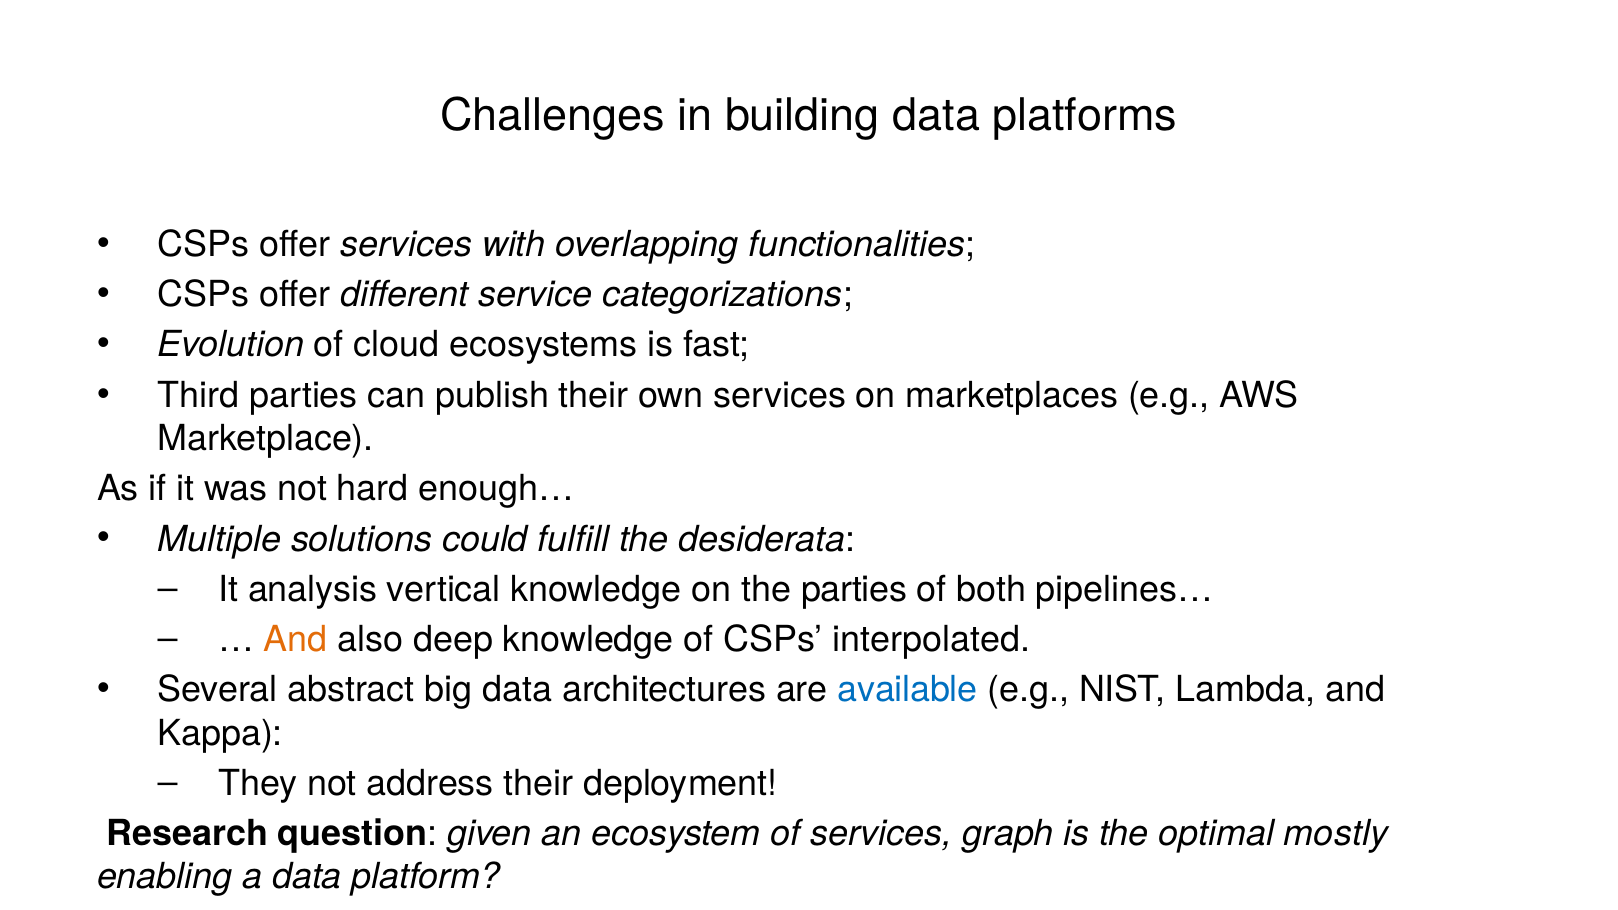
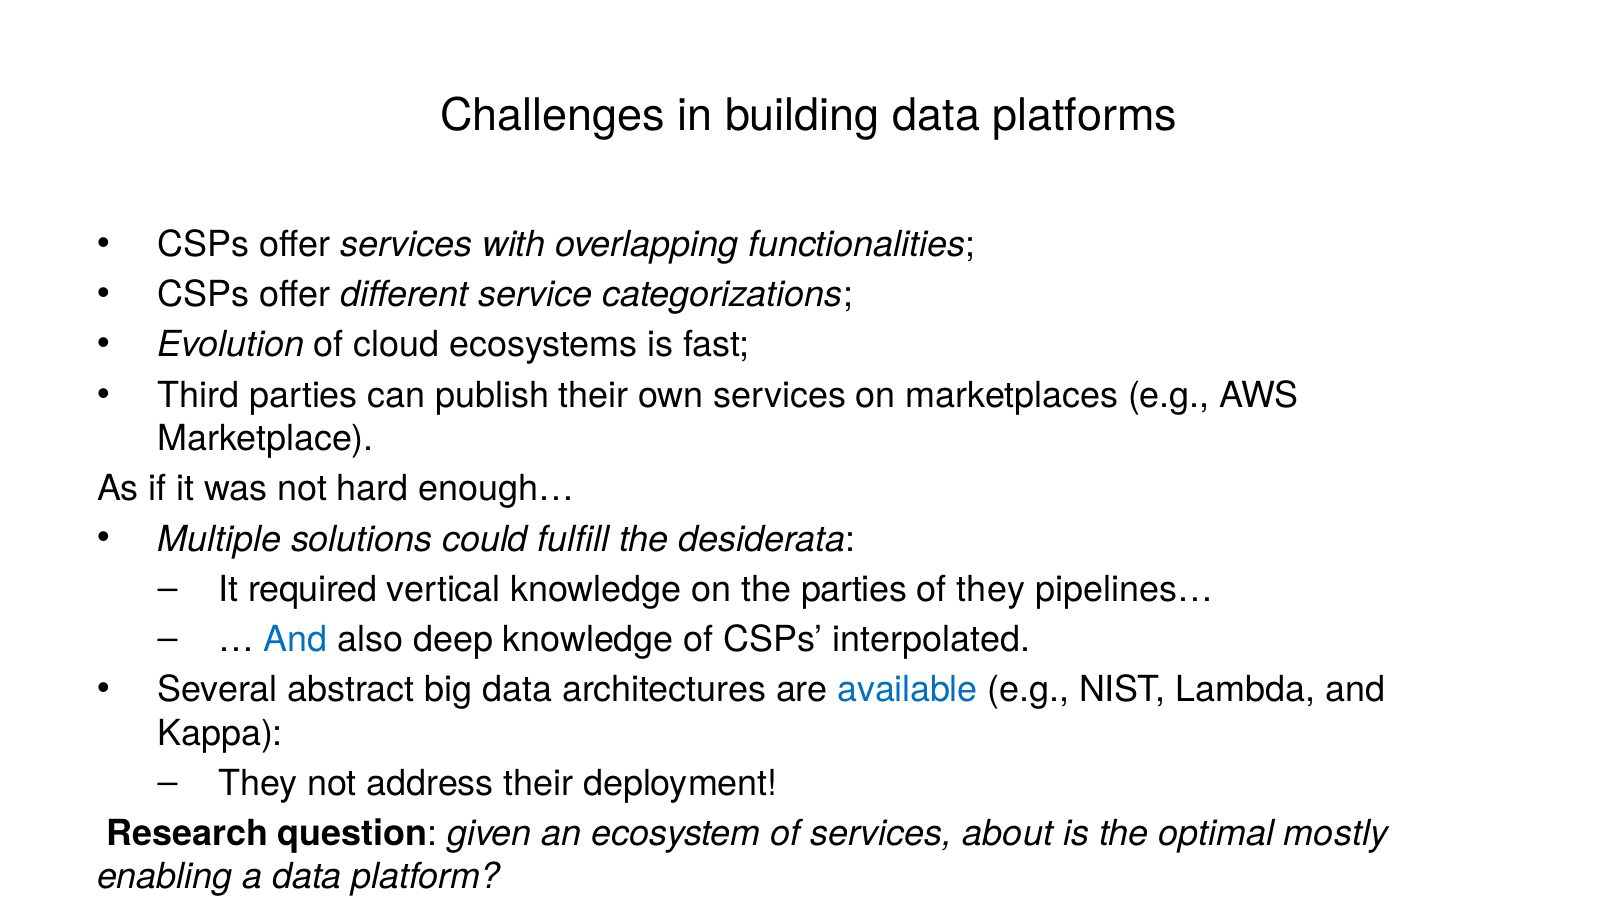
analysis: analysis -> required
of both: both -> they
And at (296, 640) colour: orange -> blue
graph: graph -> about
